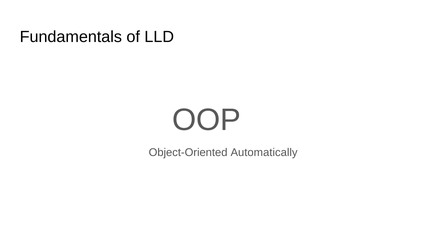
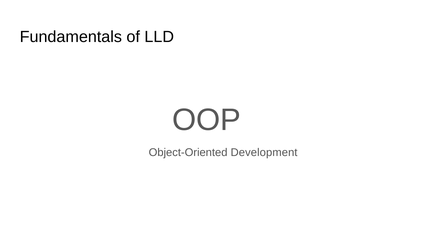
Automatically: Automatically -> Development
